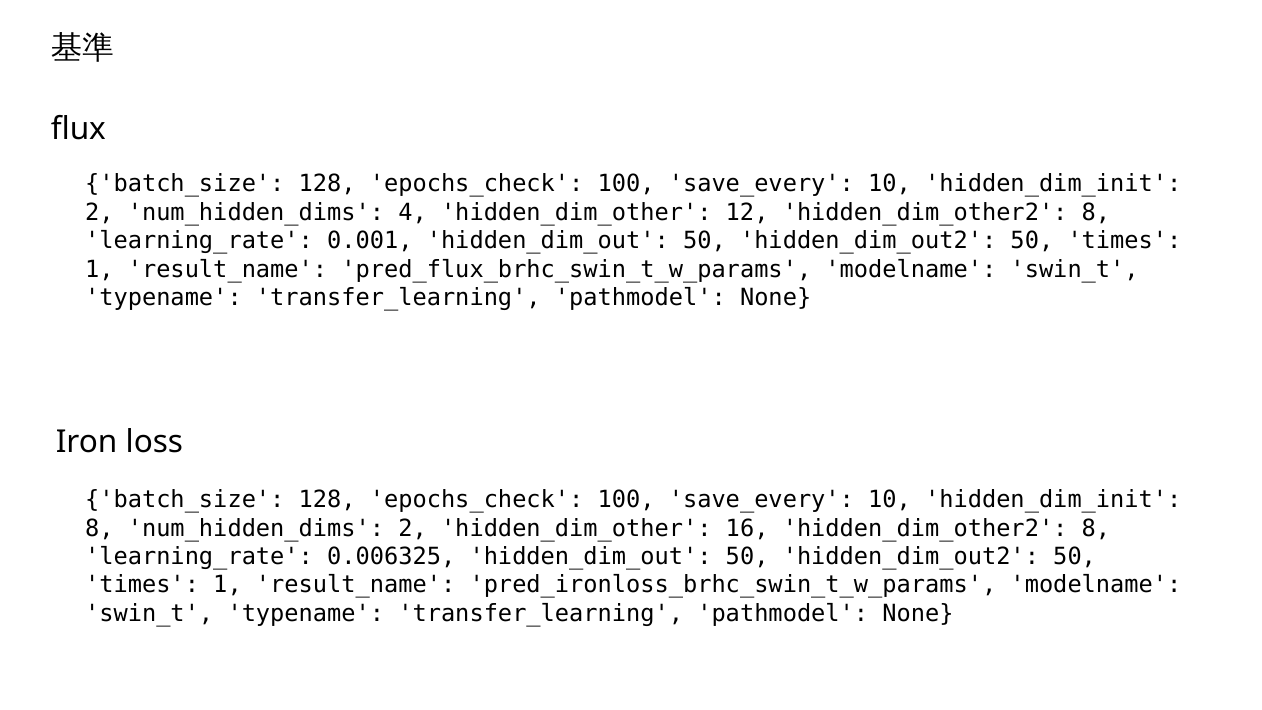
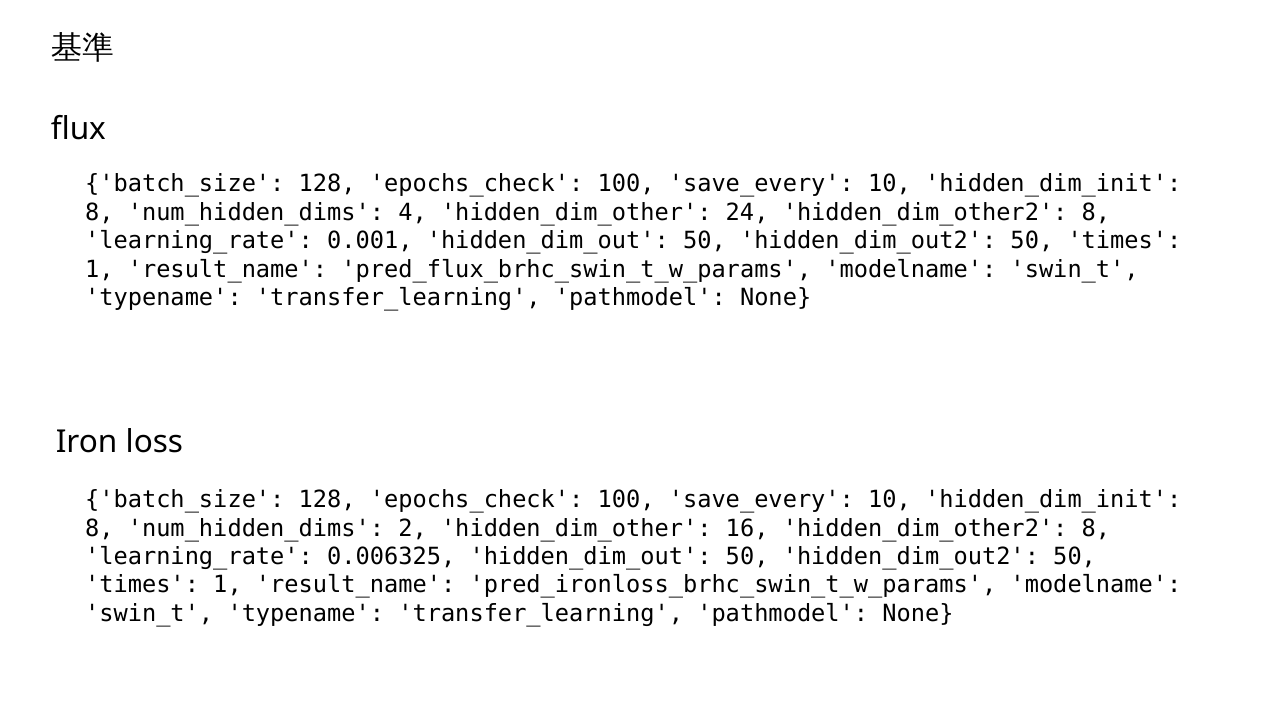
2 at (99, 212): 2 -> 8
12: 12 -> 24
